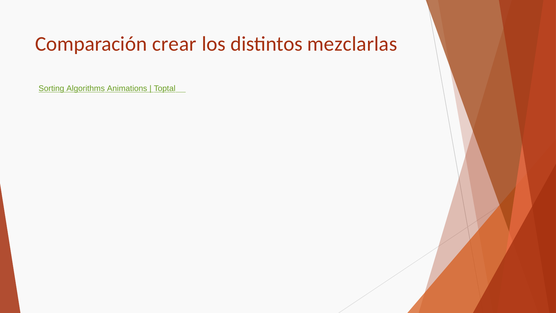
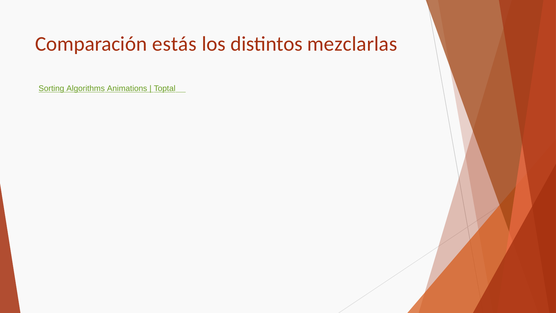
crear: crear -> estás
